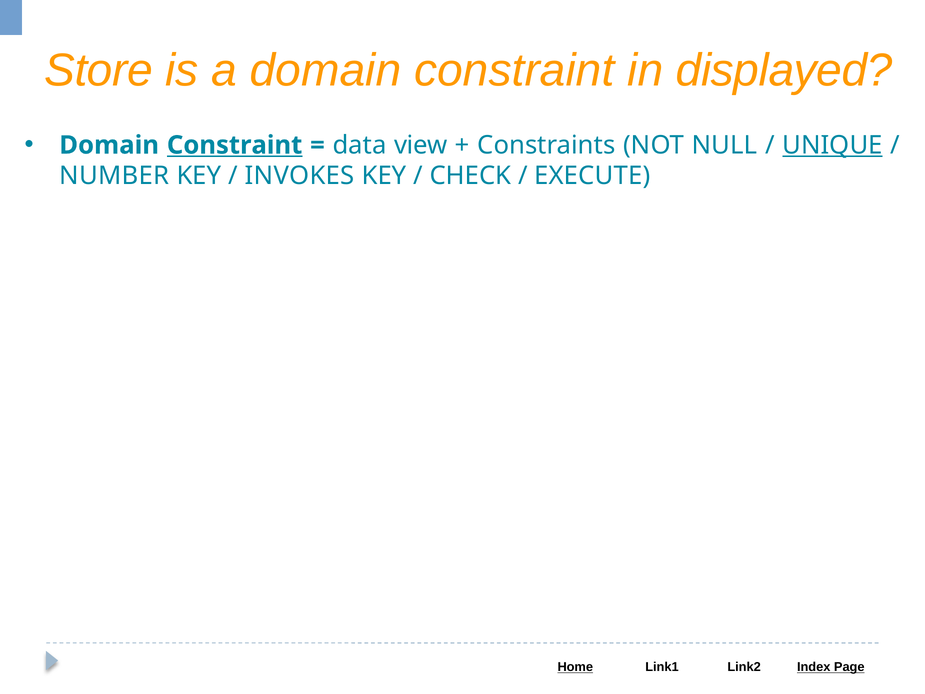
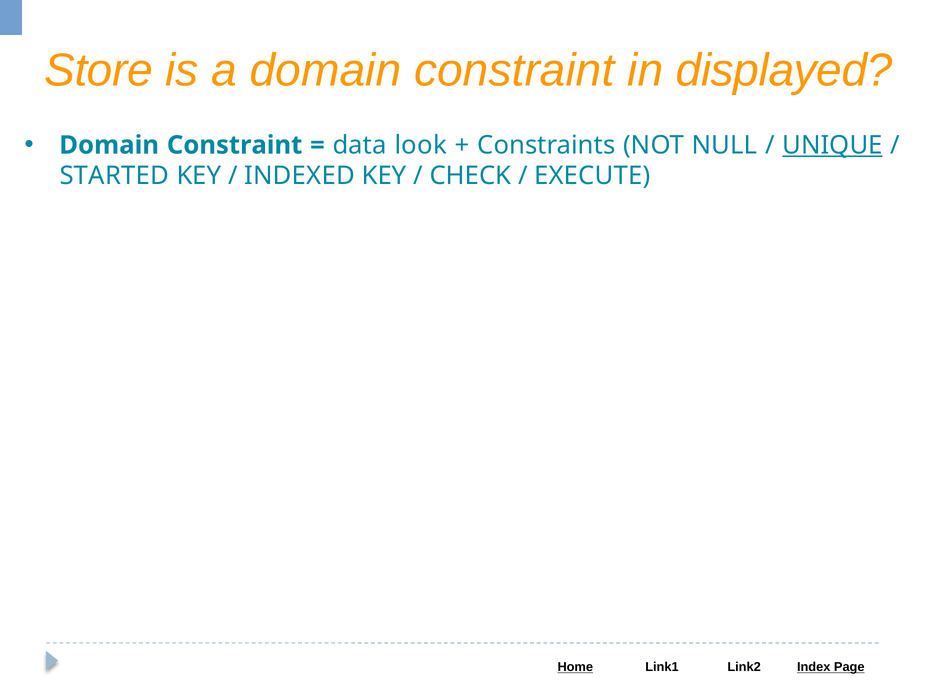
Constraint at (235, 145) underline: present -> none
view: view -> look
NUMBER: NUMBER -> STARTED
INVOKES: INVOKES -> INDEXED
